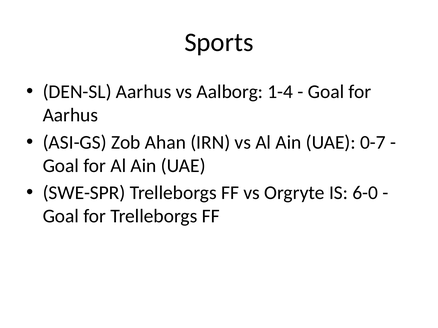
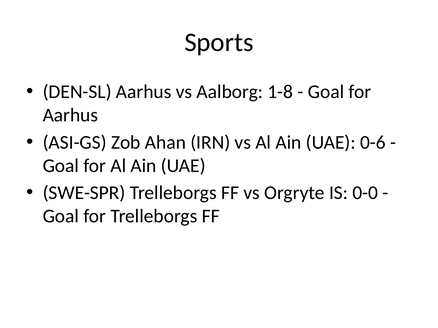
1-4: 1-4 -> 1-8
0-7: 0-7 -> 0-6
6-0: 6-0 -> 0-0
